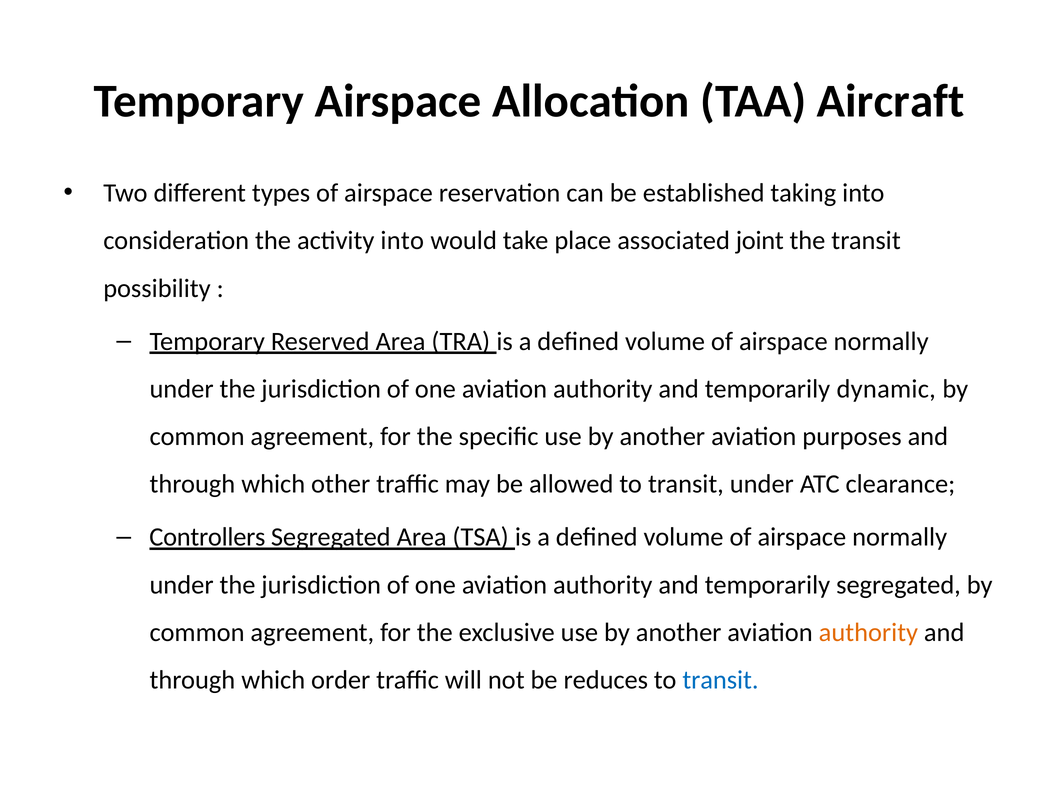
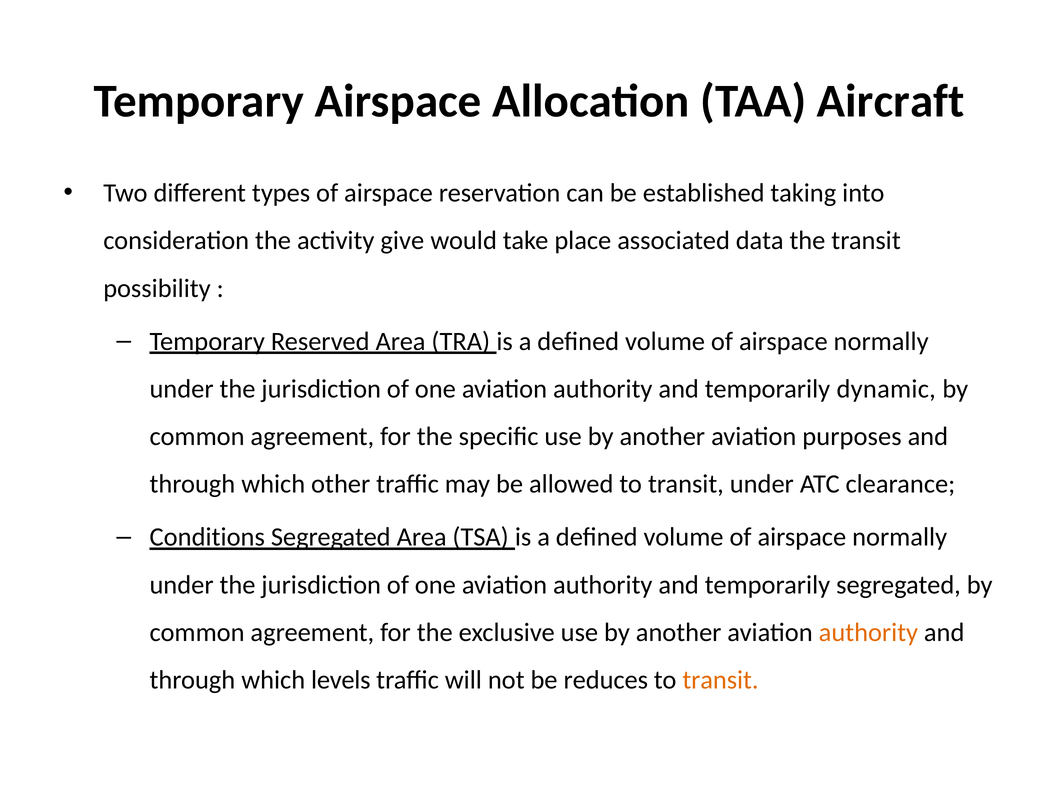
activity into: into -> give
joint: joint -> data
Controllers: Controllers -> Conditions
order: order -> levels
transit at (720, 680) colour: blue -> orange
